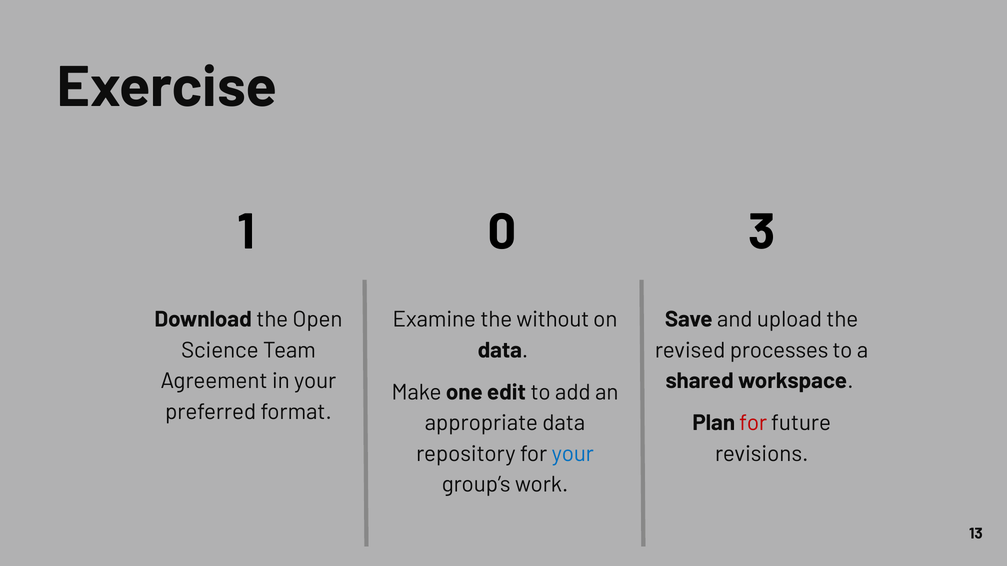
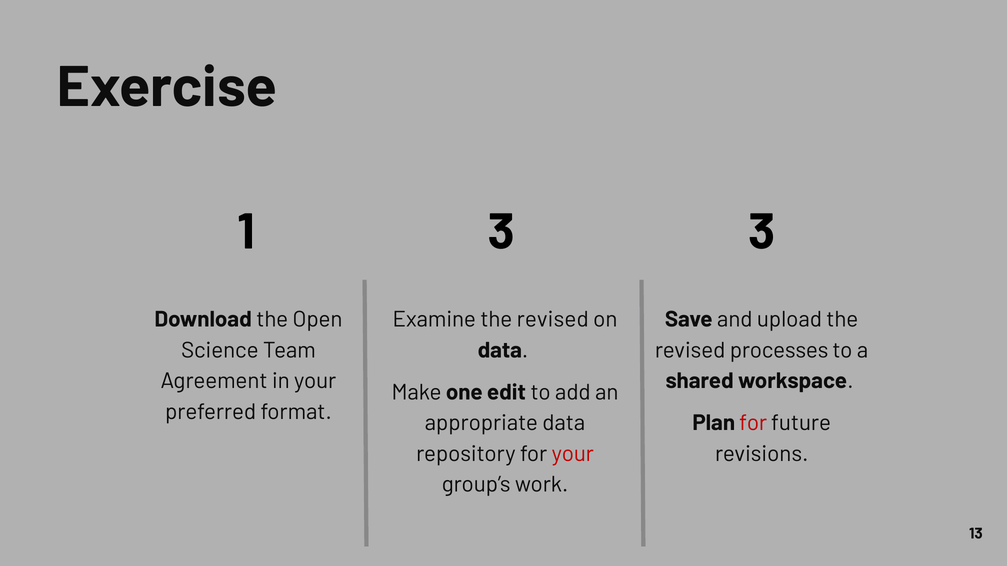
1 0: 0 -> 3
Examine the without: without -> revised
your at (573, 454) colour: blue -> red
